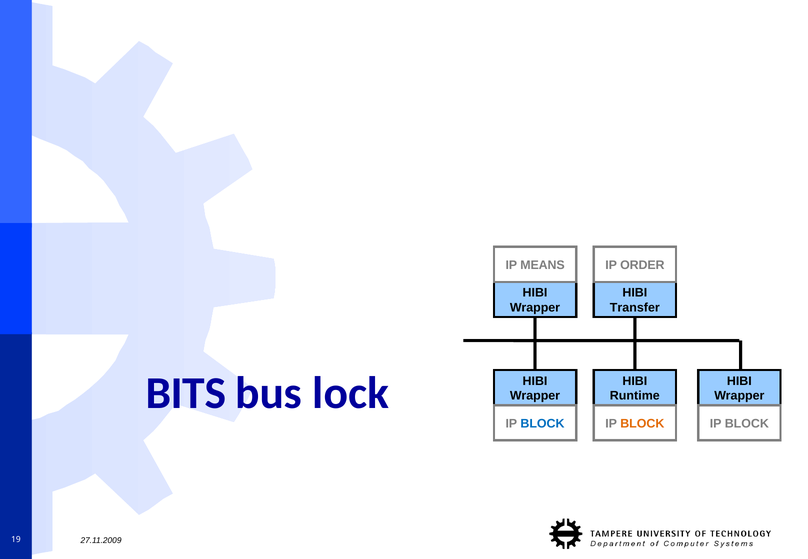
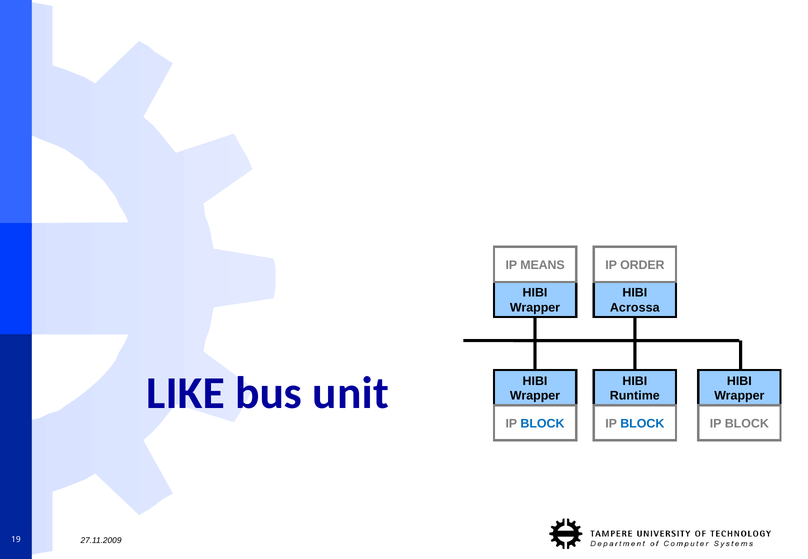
Transfer: Transfer -> Acrossa
BITS: BITS -> LIKE
lock: lock -> unit
BLOCK at (642, 424) colour: orange -> blue
